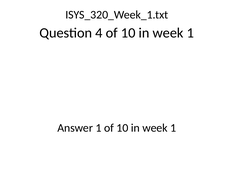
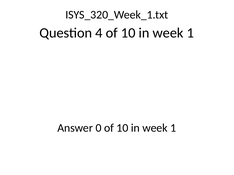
Answer 1: 1 -> 0
